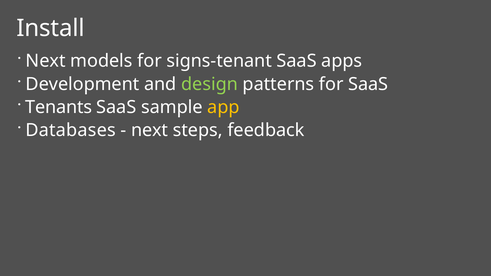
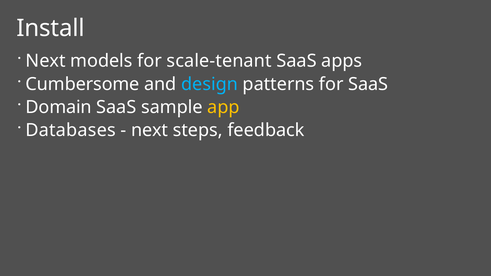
signs-tenant: signs-tenant -> scale-tenant
Development: Development -> Cumbersome
design colour: light green -> light blue
Tenants: Tenants -> Domain
